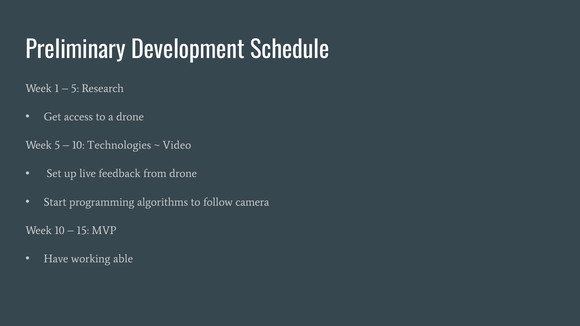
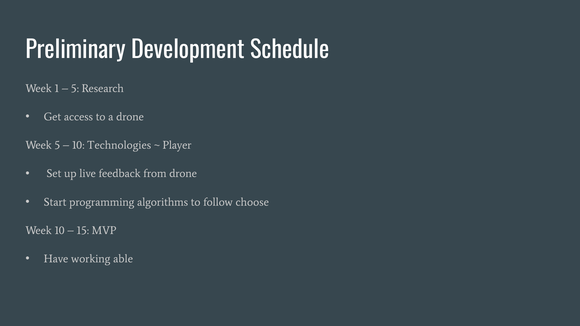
Video: Video -> Player
camera: camera -> choose
